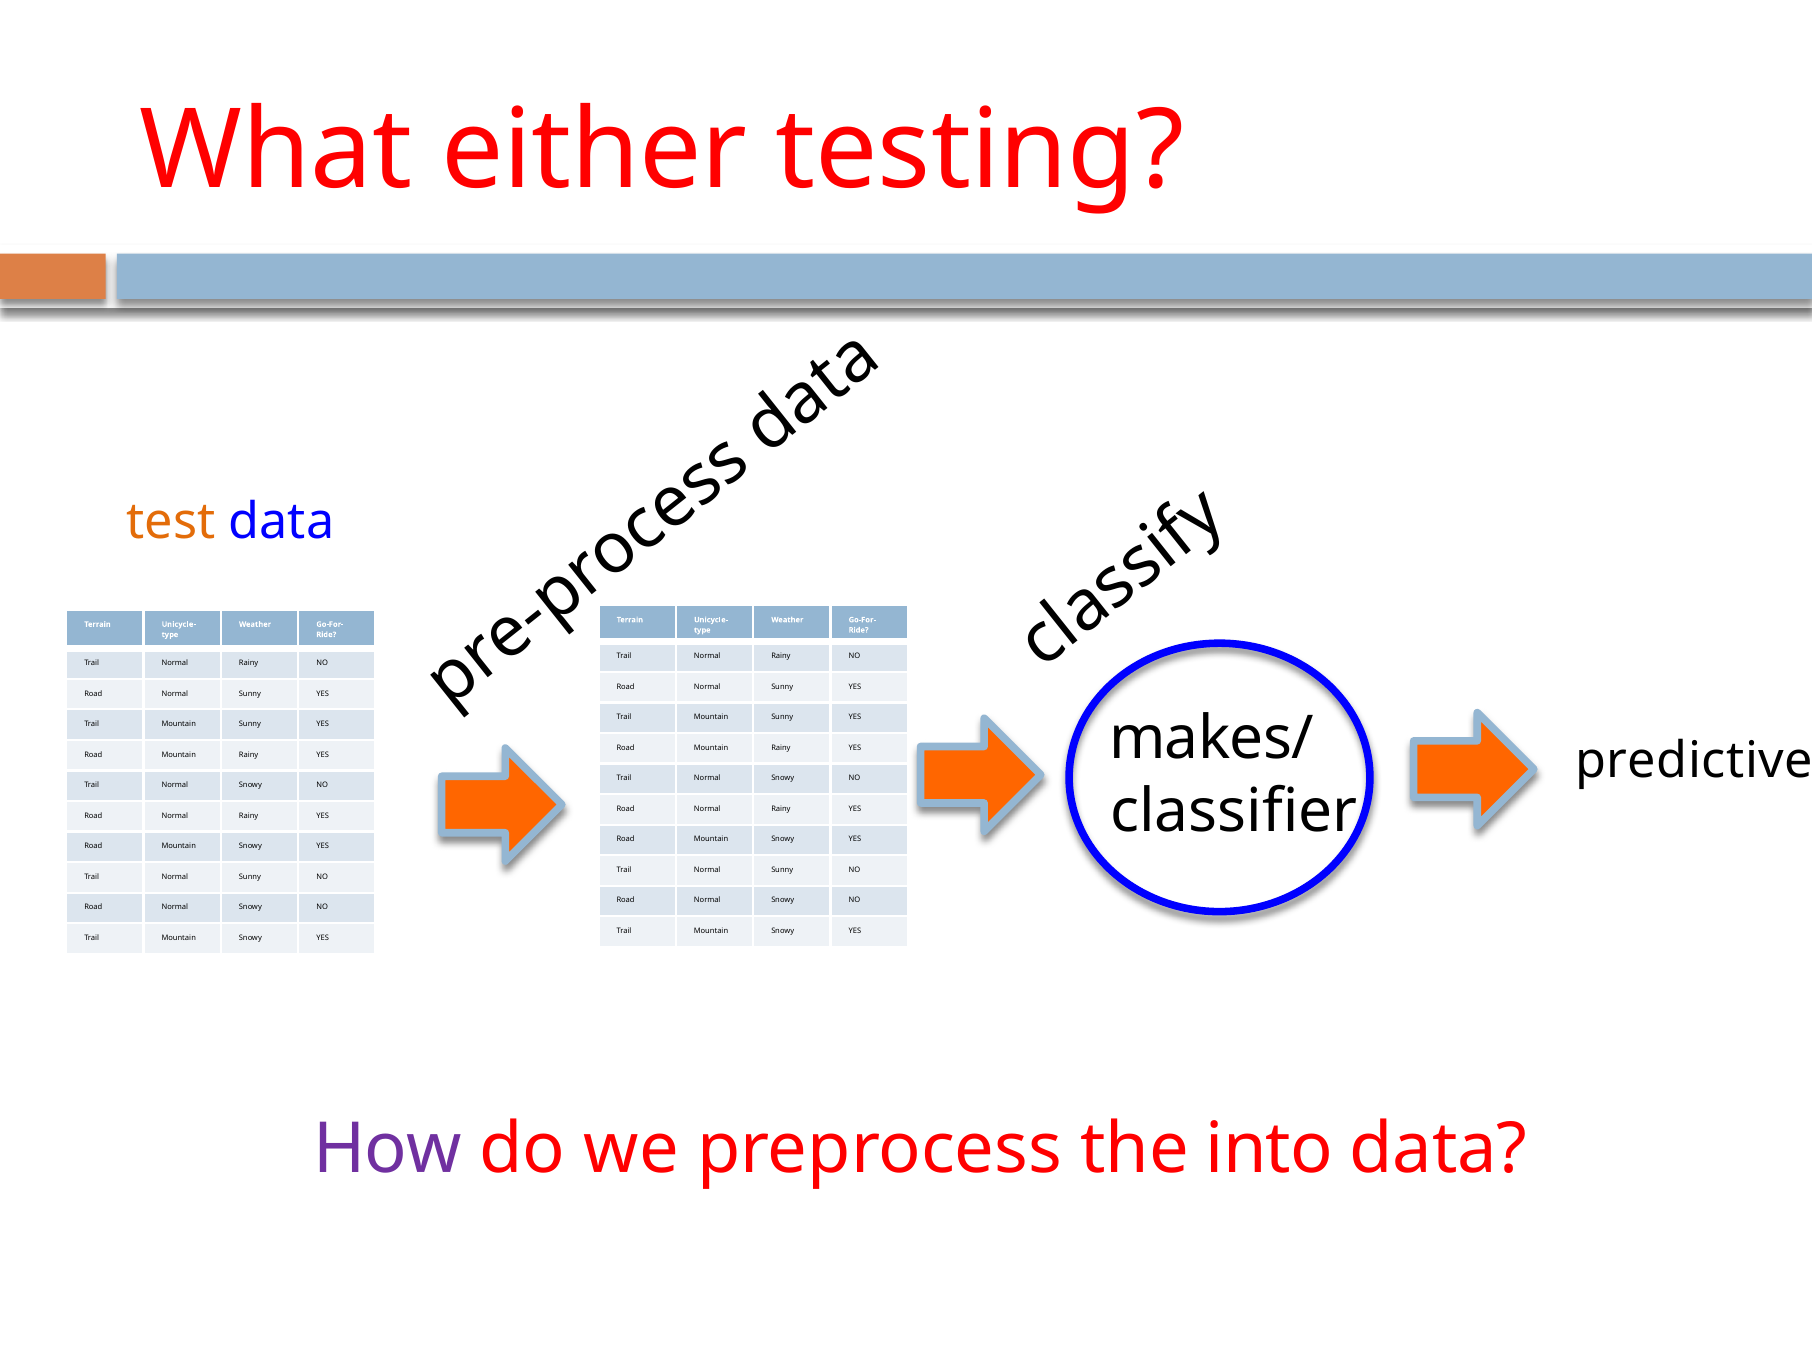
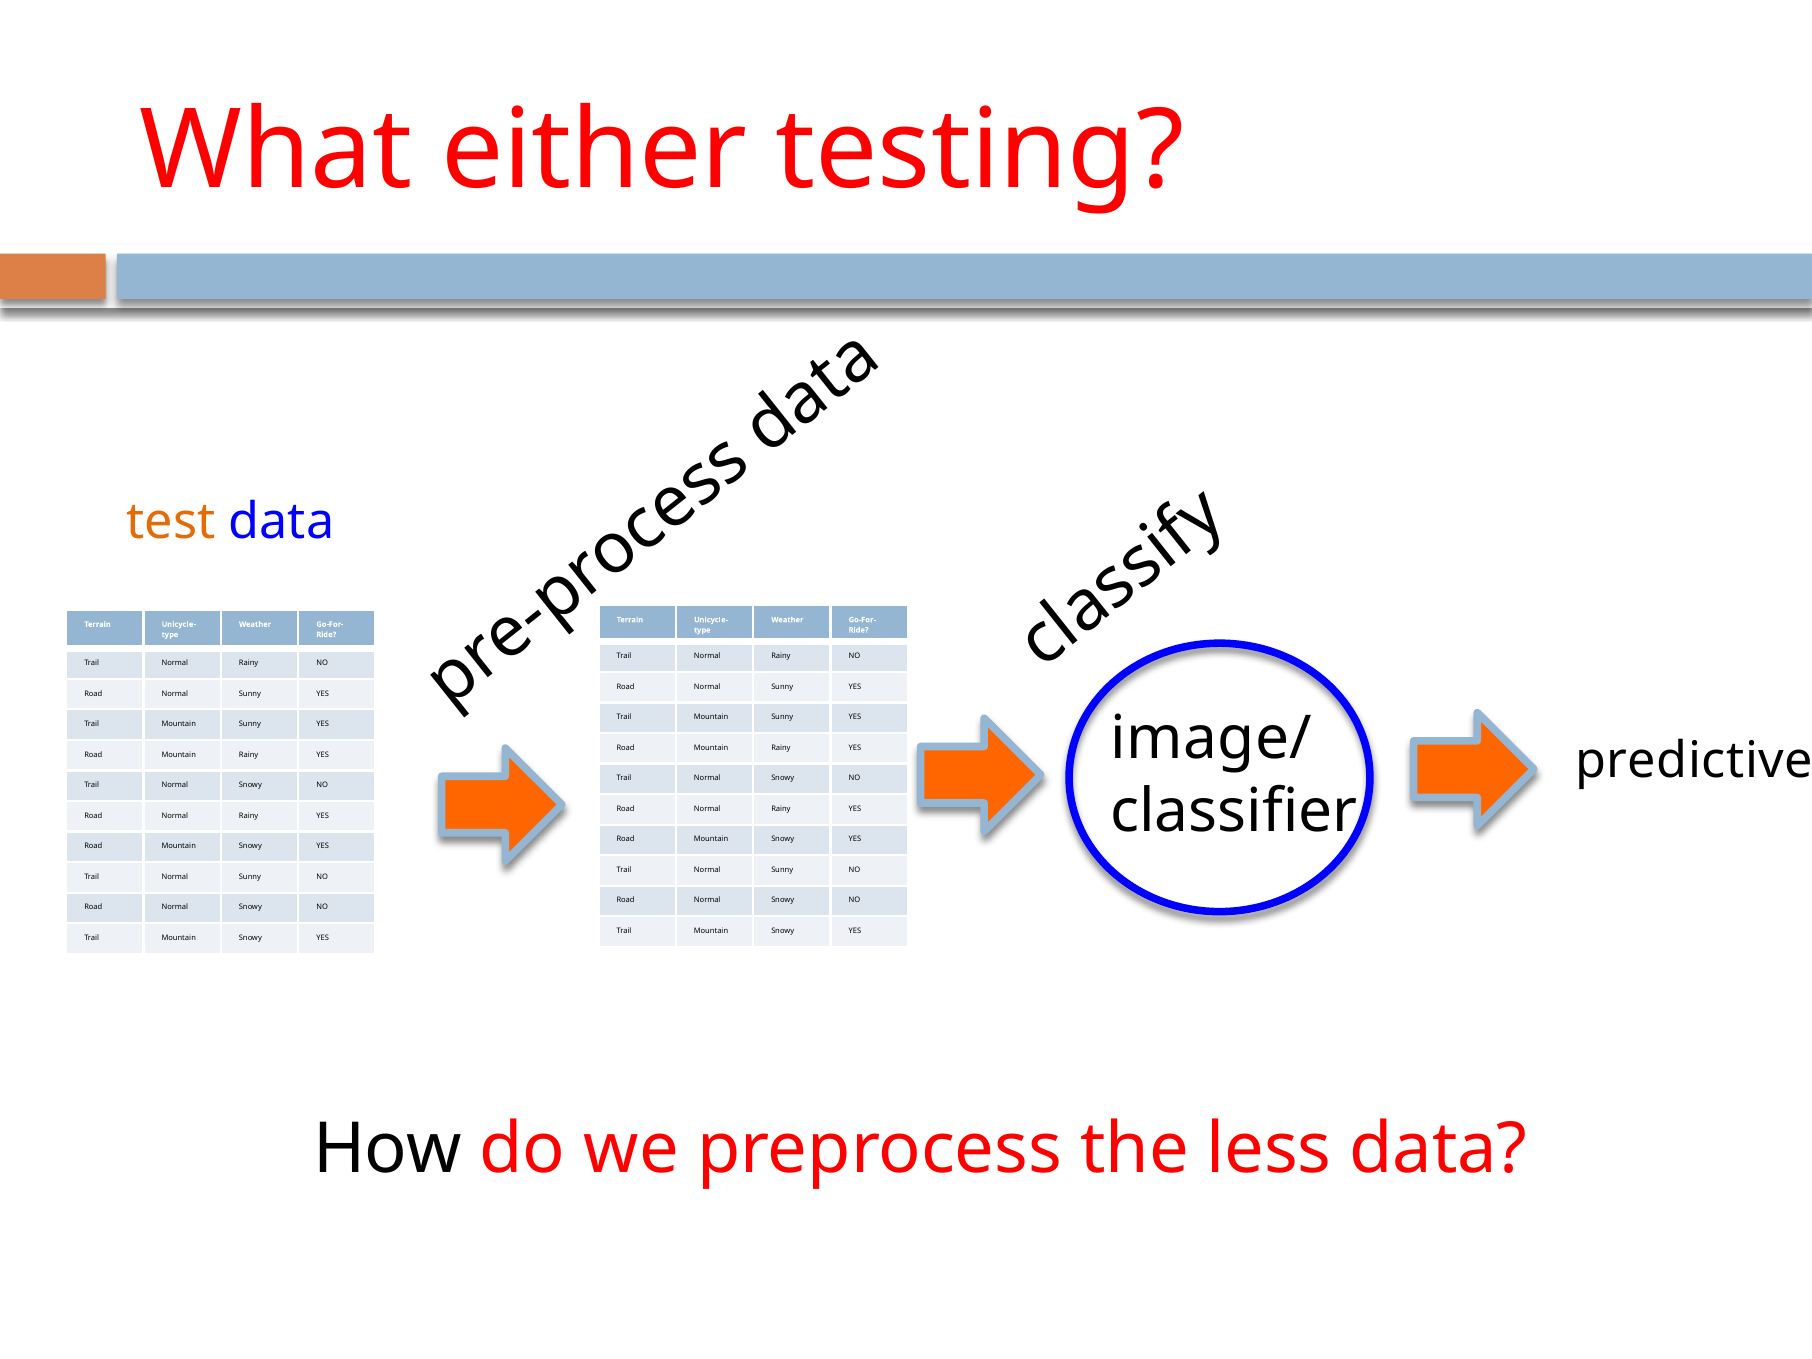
makes/: makes/ -> image/
How colour: purple -> black
into: into -> less
